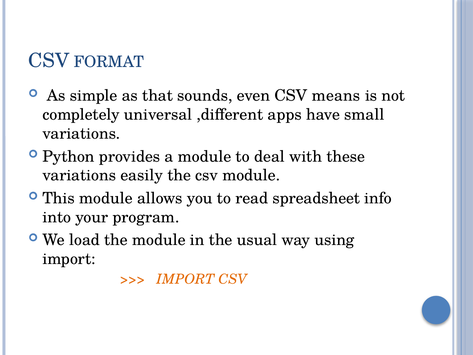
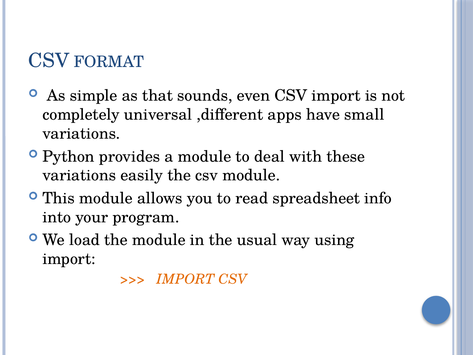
CSV means: means -> import
